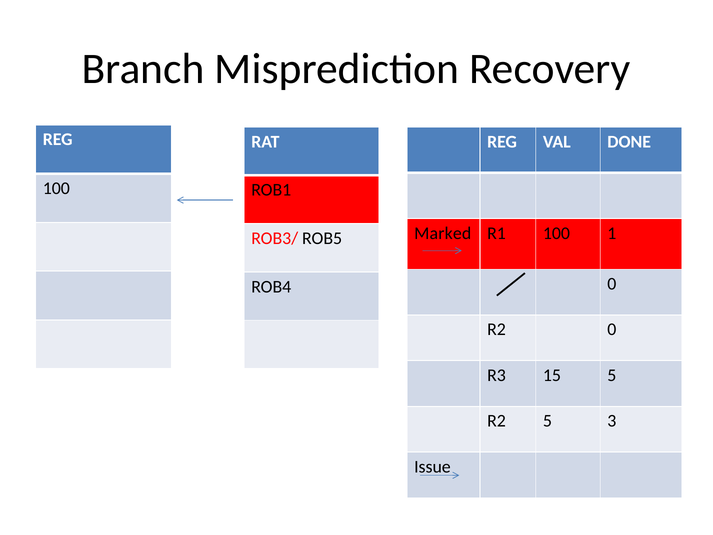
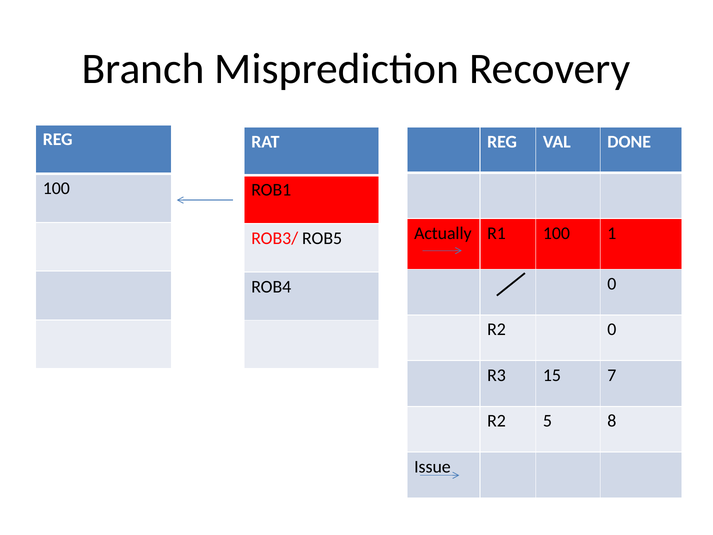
Marked: Marked -> Actually
15 5: 5 -> 7
3: 3 -> 8
